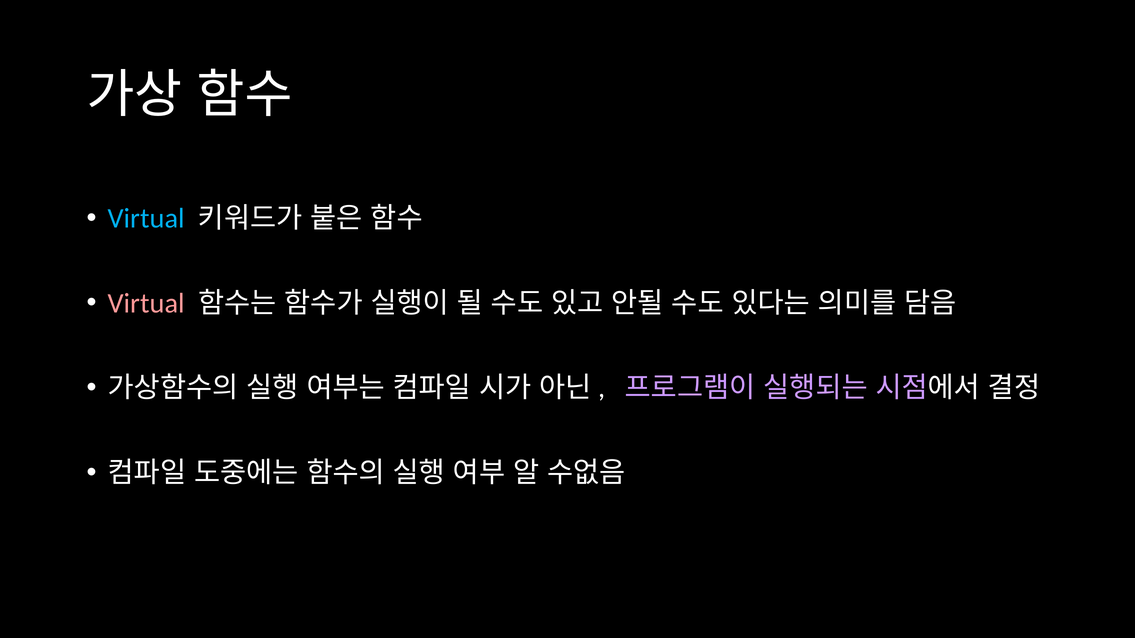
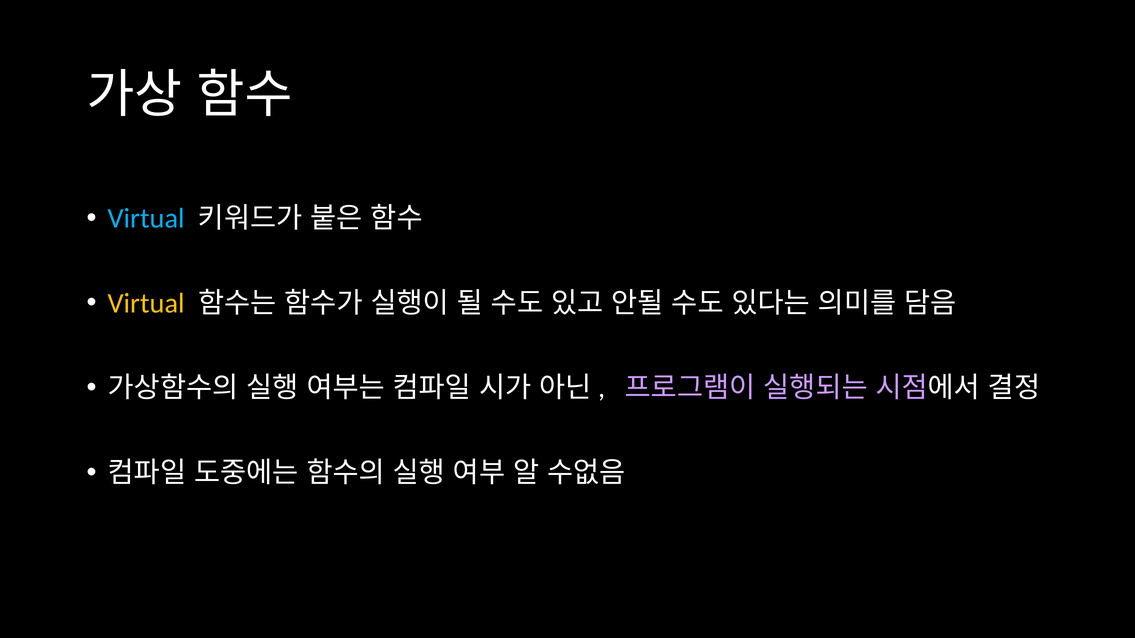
Virtual at (146, 303) colour: pink -> yellow
